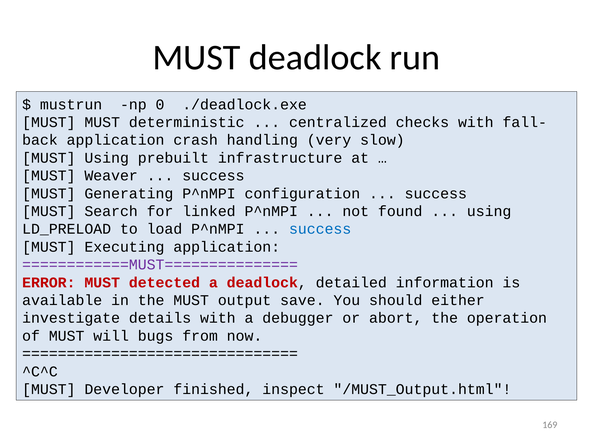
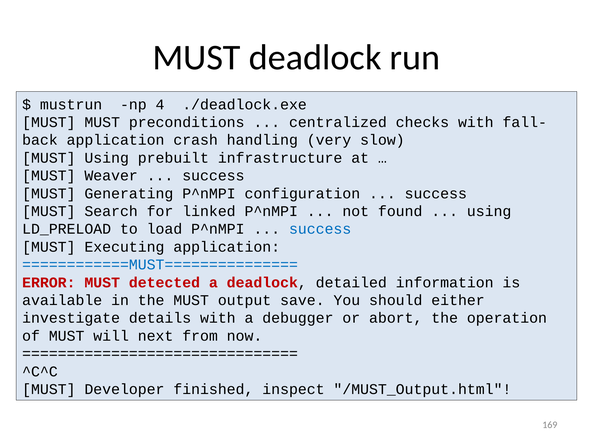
0: 0 -> 4
deterministic: deterministic -> preconditions
============MUST=============== colour: purple -> blue
bugs: bugs -> next
